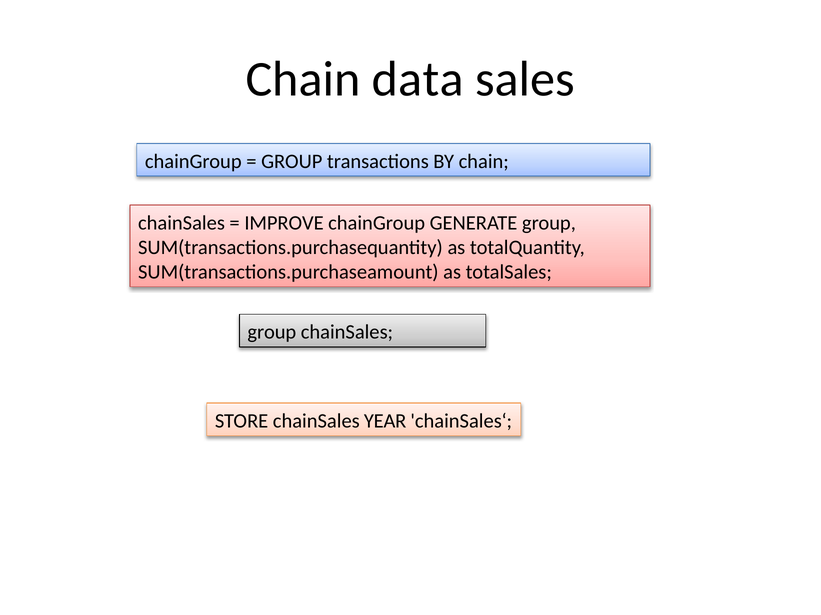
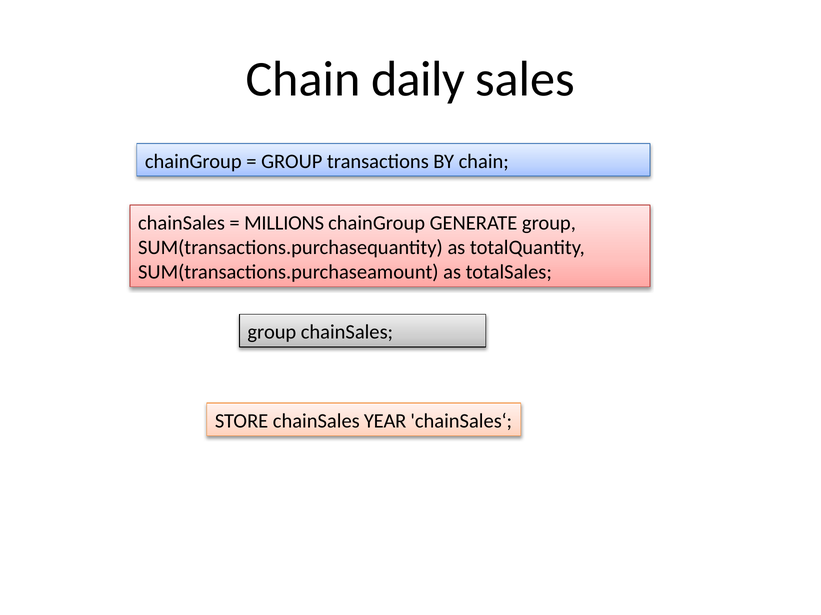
data: data -> daily
IMPROVE: IMPROVE -> MILLIONS
